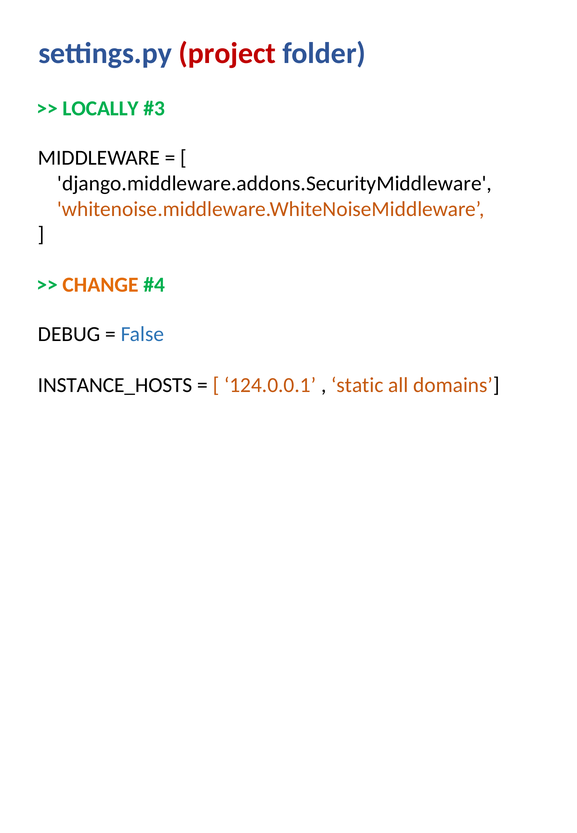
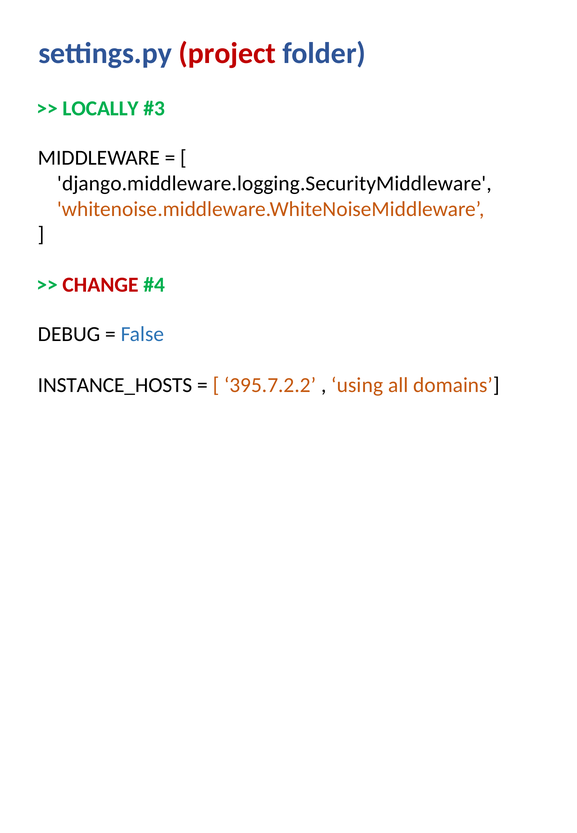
django.middleware.addons.SecurityMiddleware: django.middleware.addons.SecurityMiddleware -> django.middleware.logging.SecurityMiddleware
CHANGE colour: orange -> red
124.0.0.1: 124.0.0.1 -> 395.7.2.2
static: static -> using
